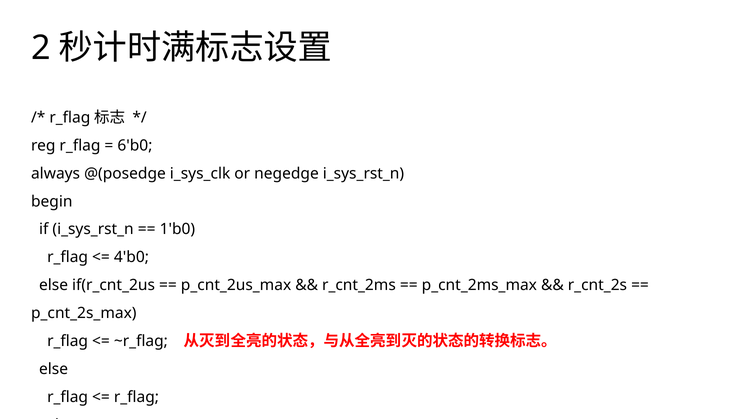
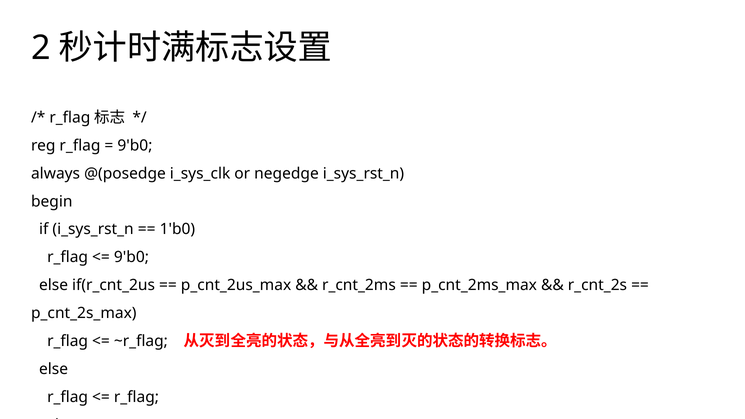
6'b0 at (135, 146): 6'b0 -> 9'b0
4'b0 at (131, 257): 4'b0 -> 9'b0
